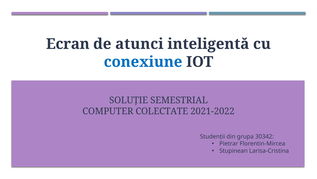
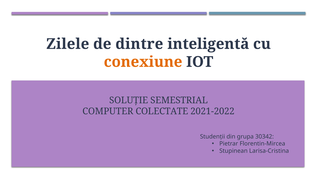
Ecran: Ecran -> Zilele
atunci: atunci -> dintre
conexiune colour: blue -> orange
